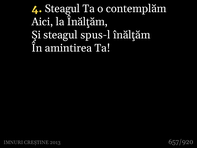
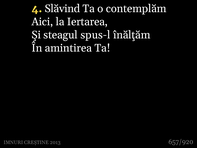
4 Steagul: Steagul -> Slăvind
la Înălţăm: Înălţăm -> Iertarea
